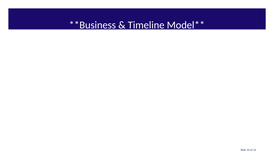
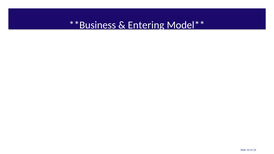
Timeline: Timeline -> Entering
